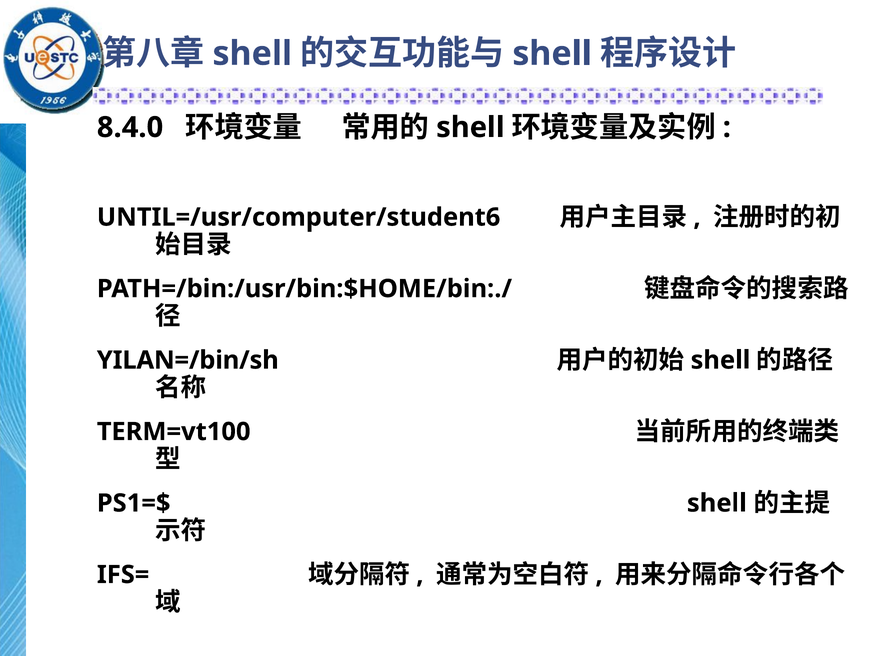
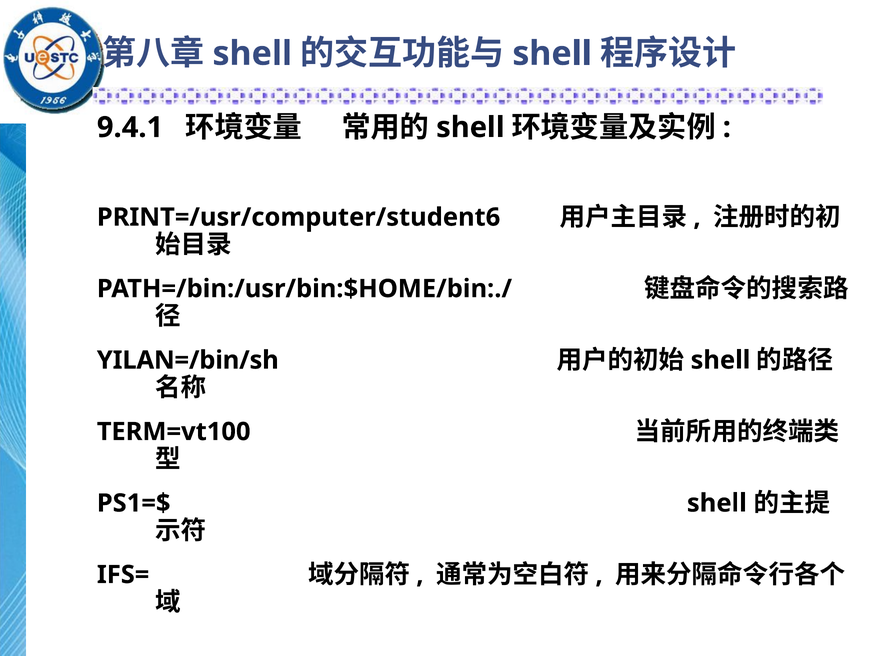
8.4.0: 8.4.0 -> 9.4.1
UNTIL=/usr/computer/student6: UNTIL=/usr/computer/student6 -> PRINT=/usr/computer/student6
